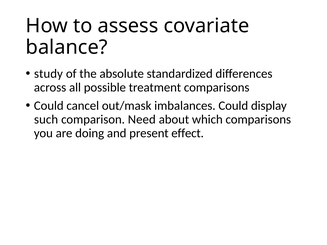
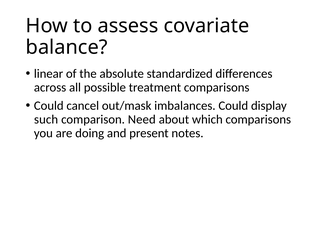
study: study -> linear
effect: effect -> notes
